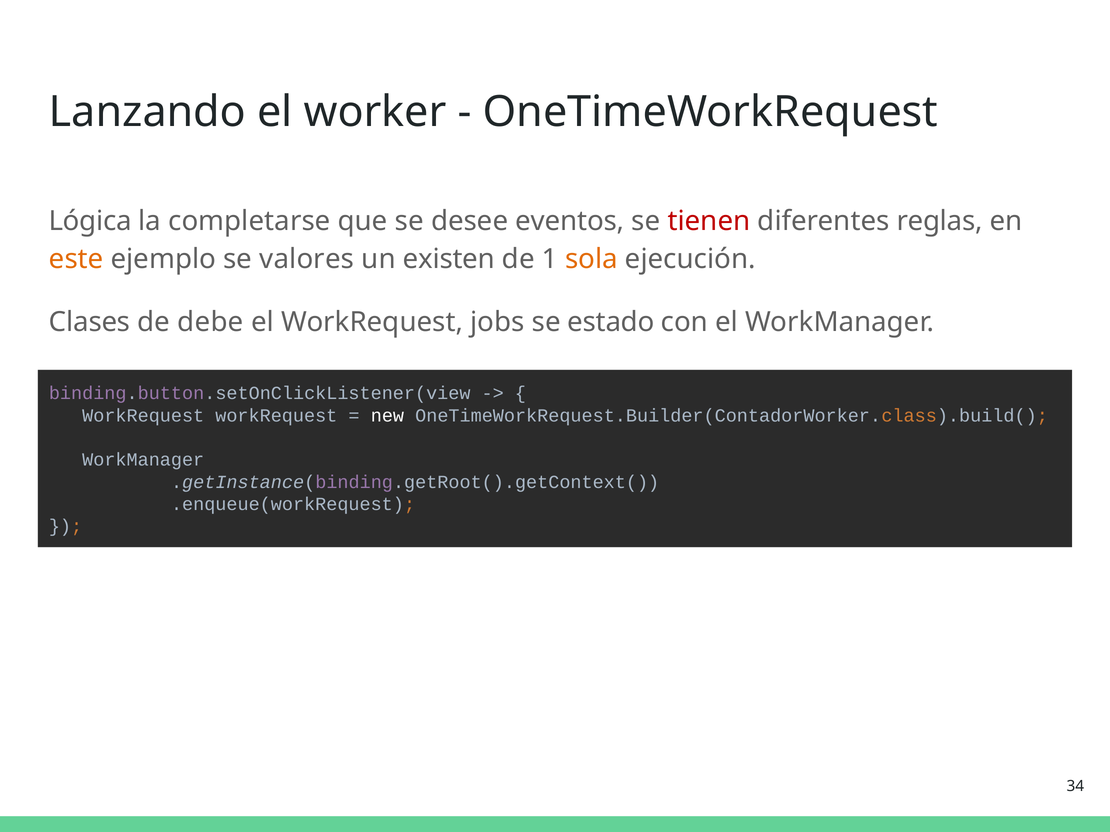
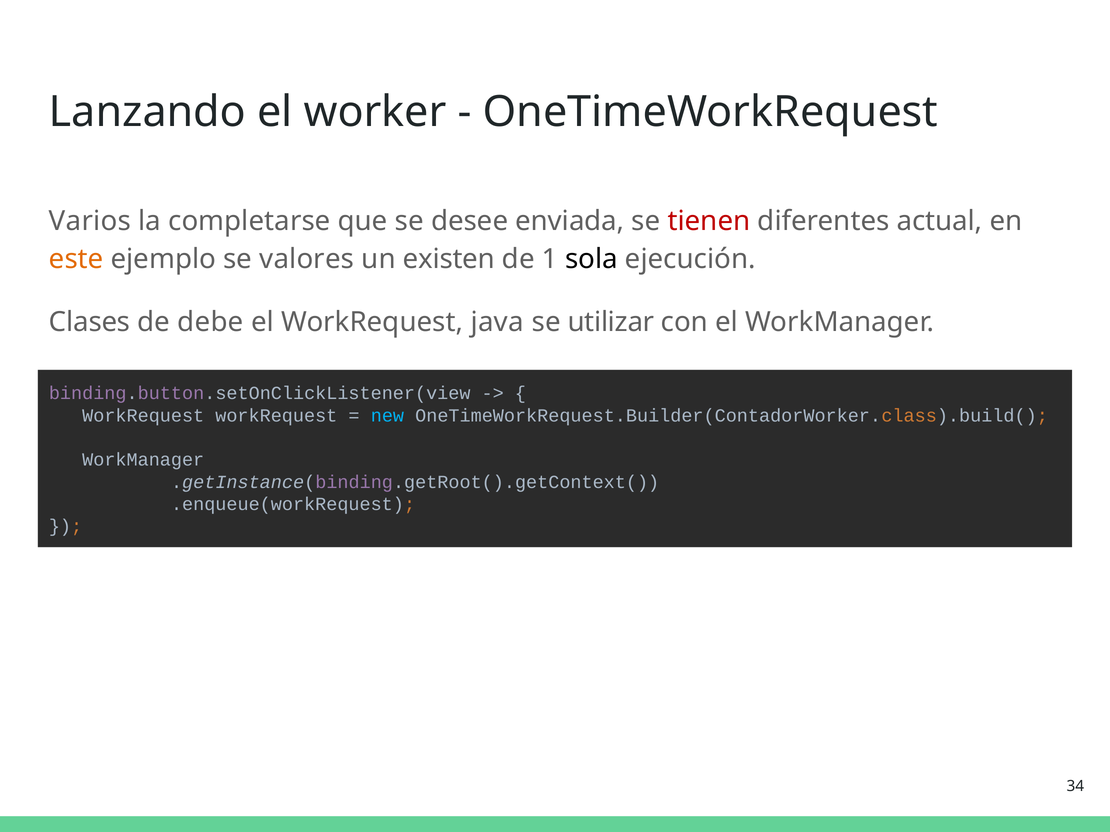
Lógica: Lógica -> Varios
eventos: eventos -> enviada
reglas: reglas -> actual
sola colour: orange -> black
jobs: jobs -> java
estado: estado -> utilizar
new colour: white -> light blue
